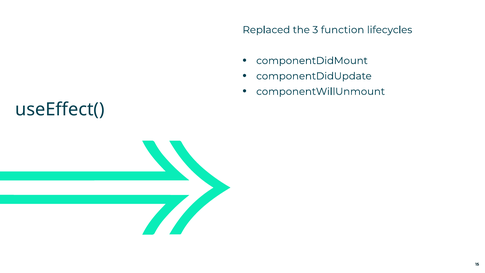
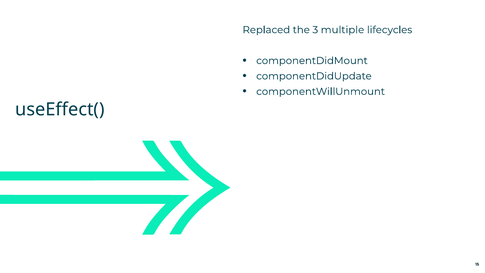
function: function -> multiple
